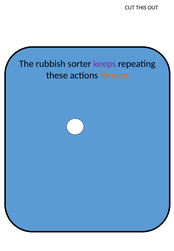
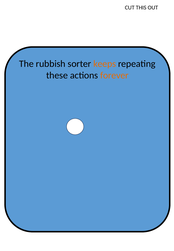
keeps colour: purple -> orange
